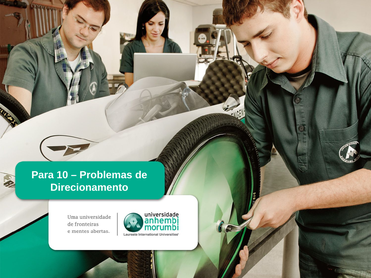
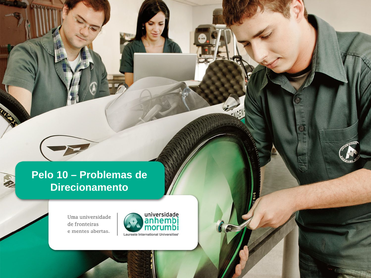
Para: Para -> Pelo
